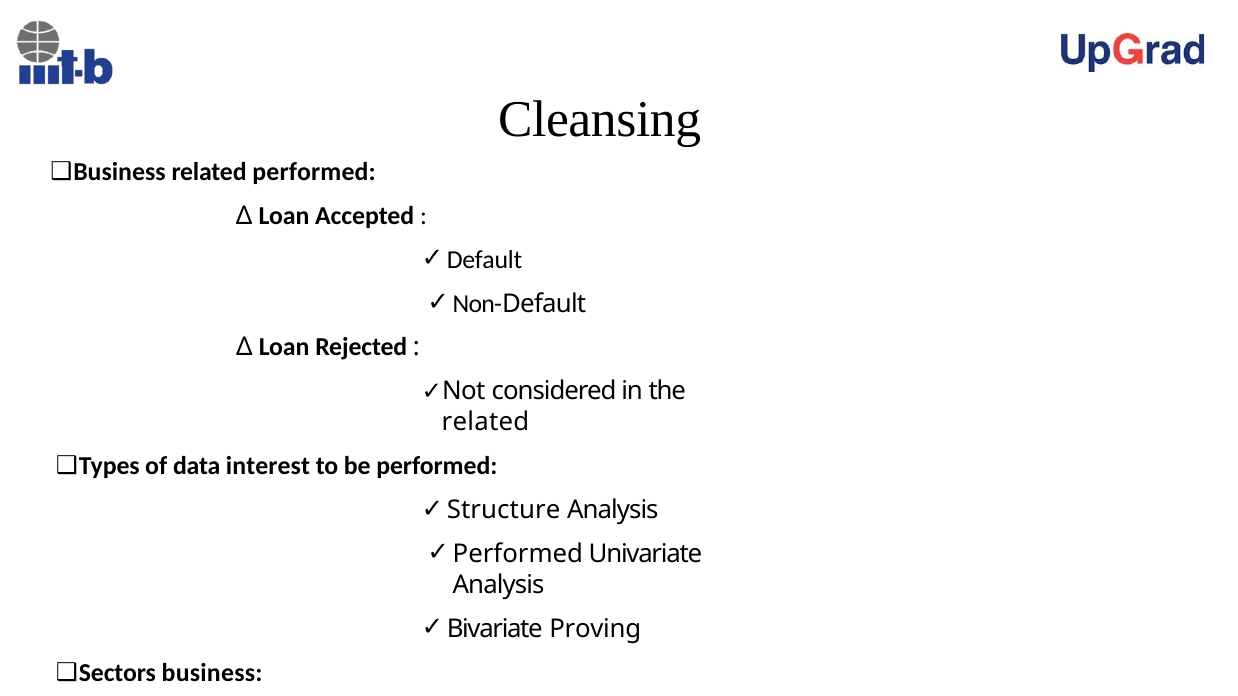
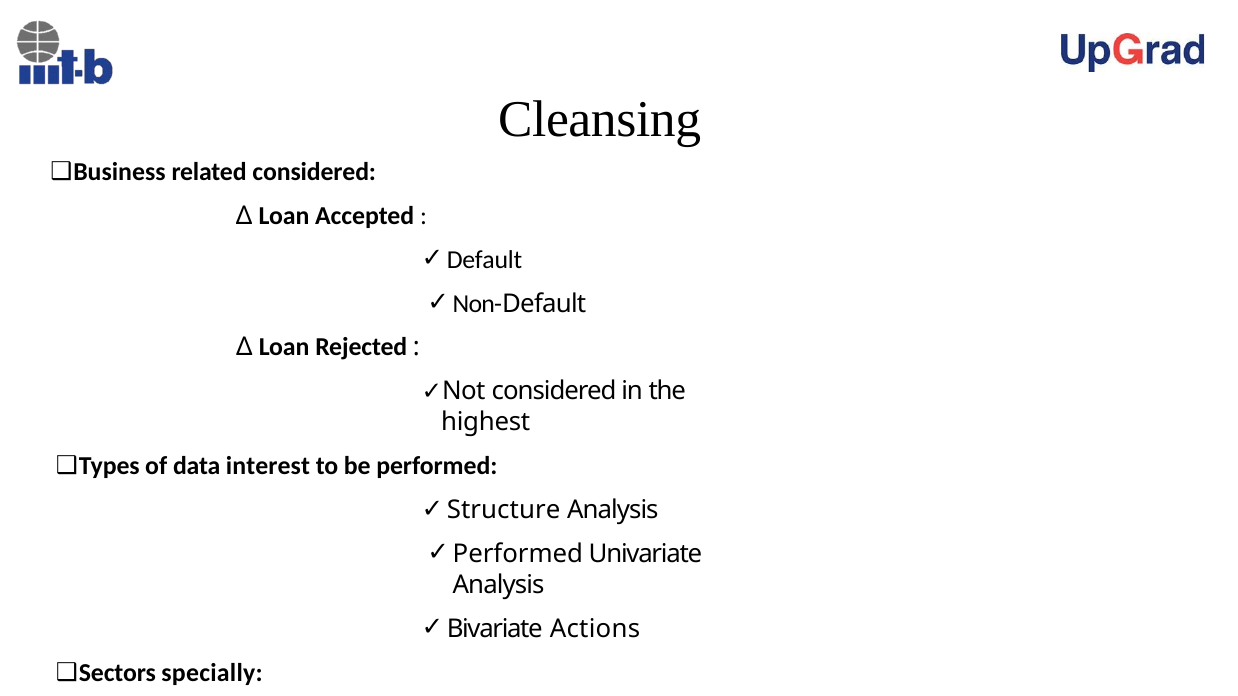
related performed: performed -> considered
related at (485, 423): related -> highest
Proving: Proving -> Actions
business: business -> specially
